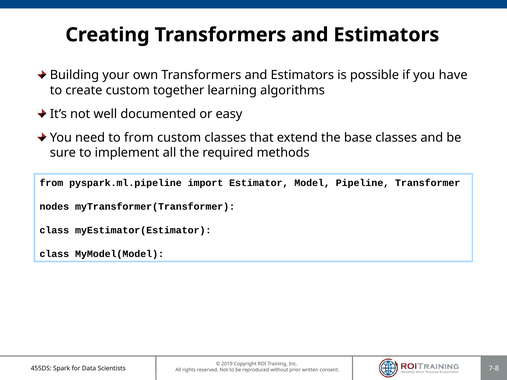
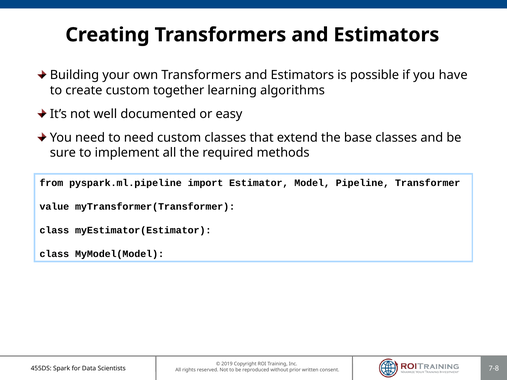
to from: from -> need
nodes: nodes -> value
